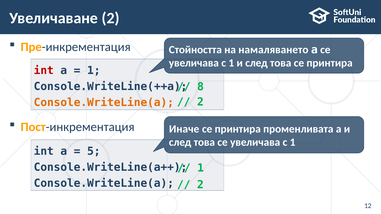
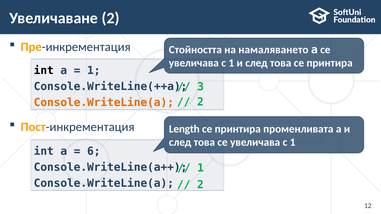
int at (44, 71) colour: red -> black
8: 8 -> 3
Иначе: Иначе -> Length
5: 5 -> 6
